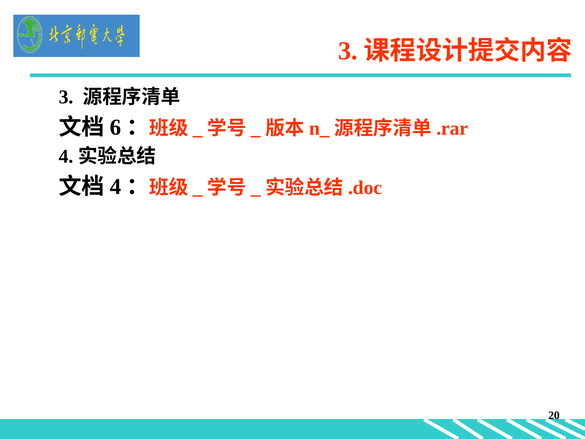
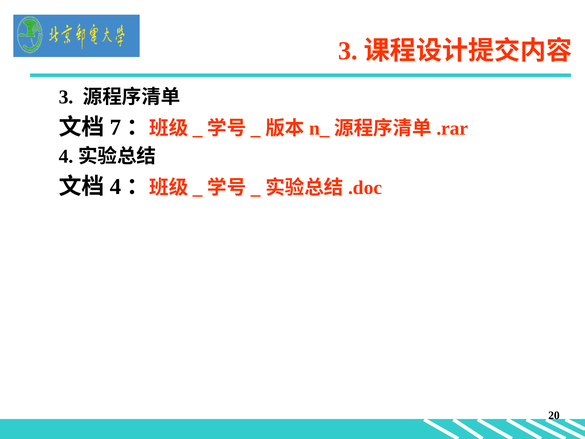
6: 6 -> 7
